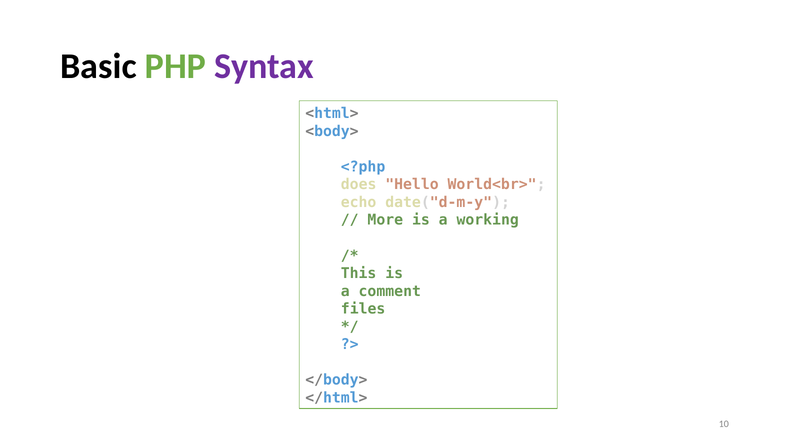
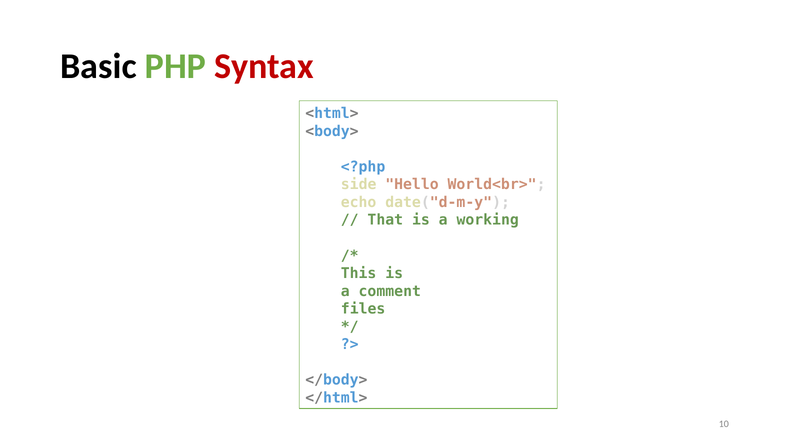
Syntax colour: purple -> red
does: does -> side
More: More -> That
